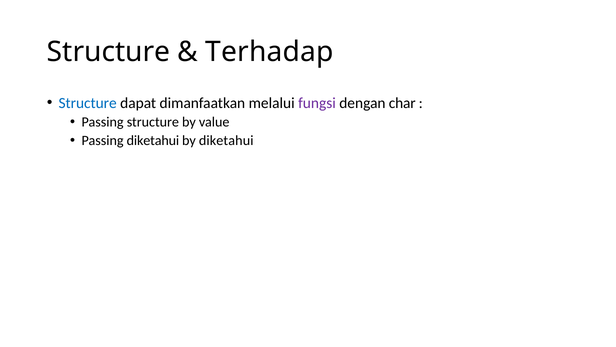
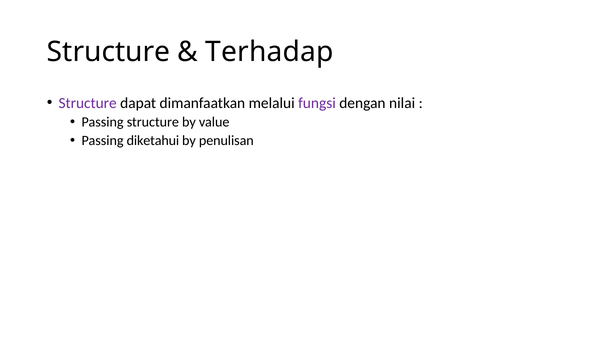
Structure at (88, 103) colour: blue -> purple
char: char -> nilai
by diketahui: diketahui -> penulisan
